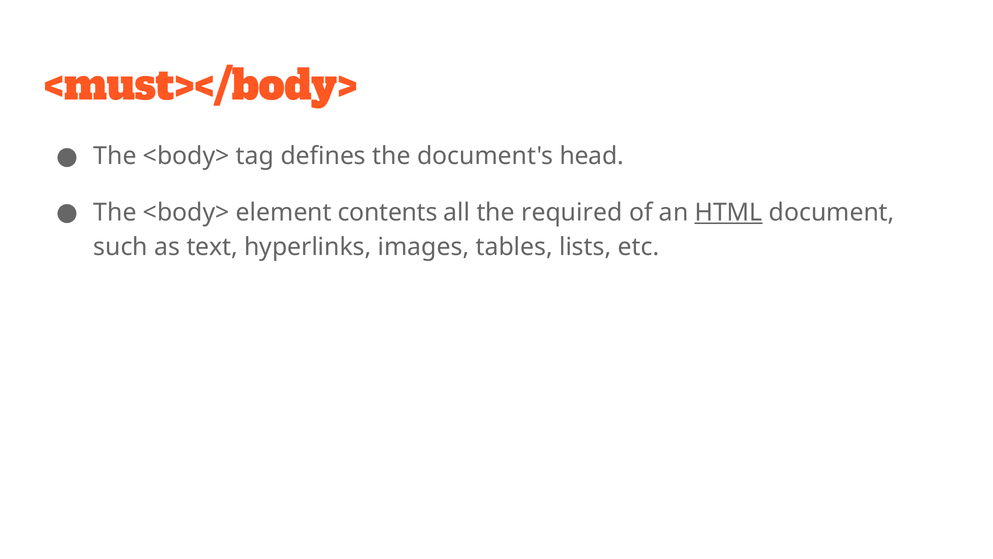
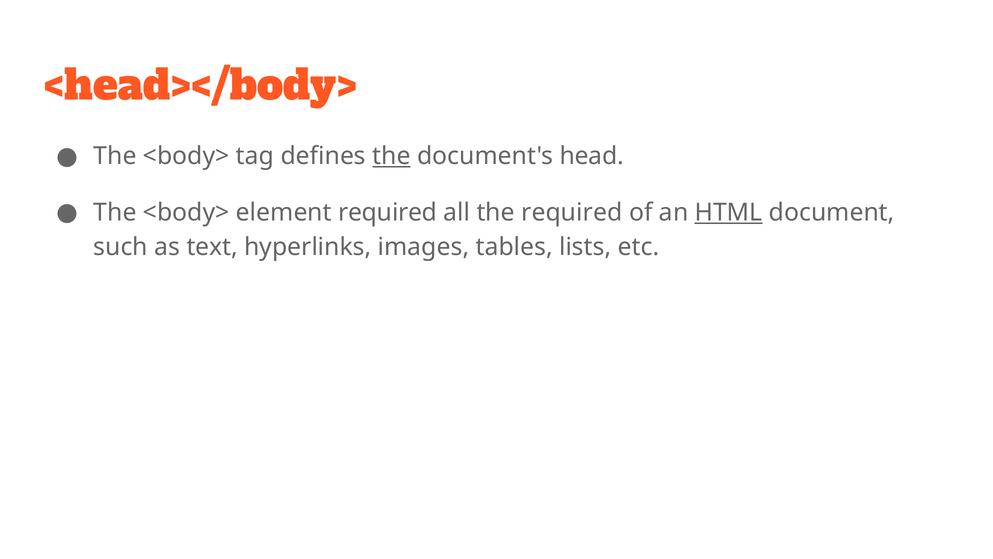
<must></body>: <must></body> -> <head></body>
the at (391, 156) underline: none -> present
element contents: contents -> required
